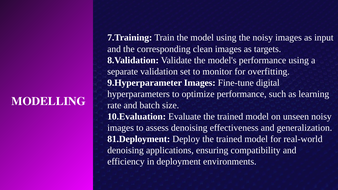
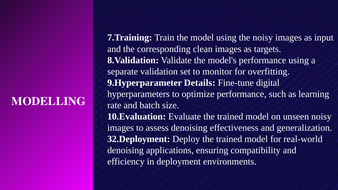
9.Hyperparameter Images: Images -> Details
81.Deployment: 81.Deployment -> 32.Deployment
